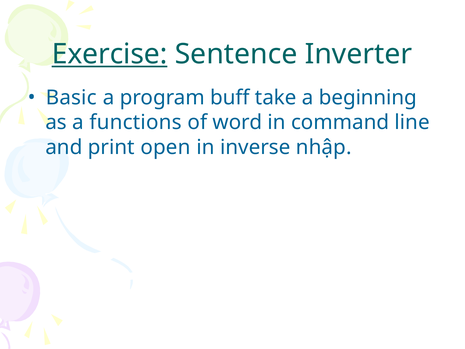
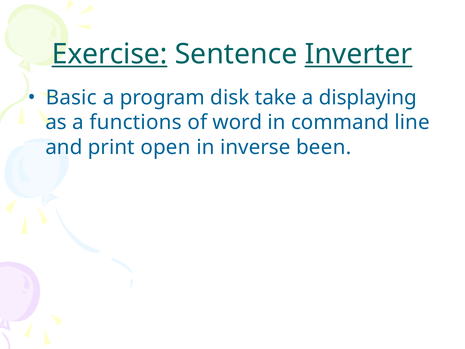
Inverter underline: none -> present
buff: buff -> disk
beginning: beginning -> displaying
nhập: nhập -> been
